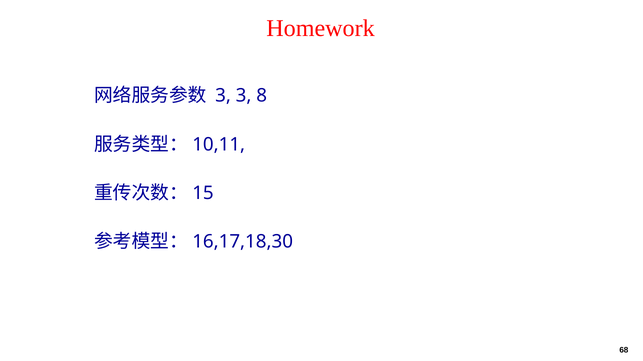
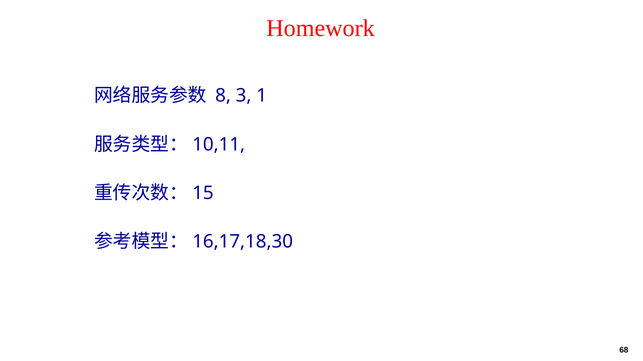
3 at (223, 96): 3 -> 8
8: 8 -> 1
